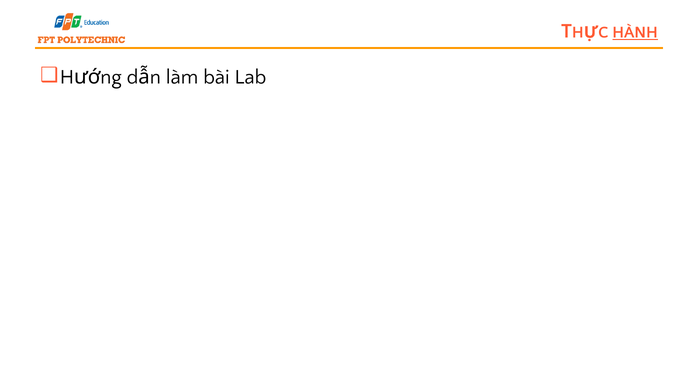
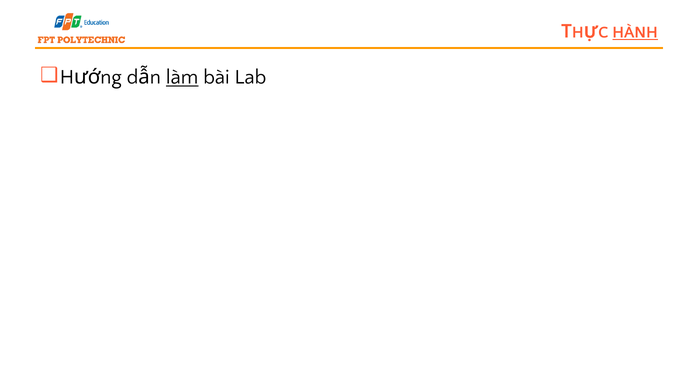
làm underline: none -> present
